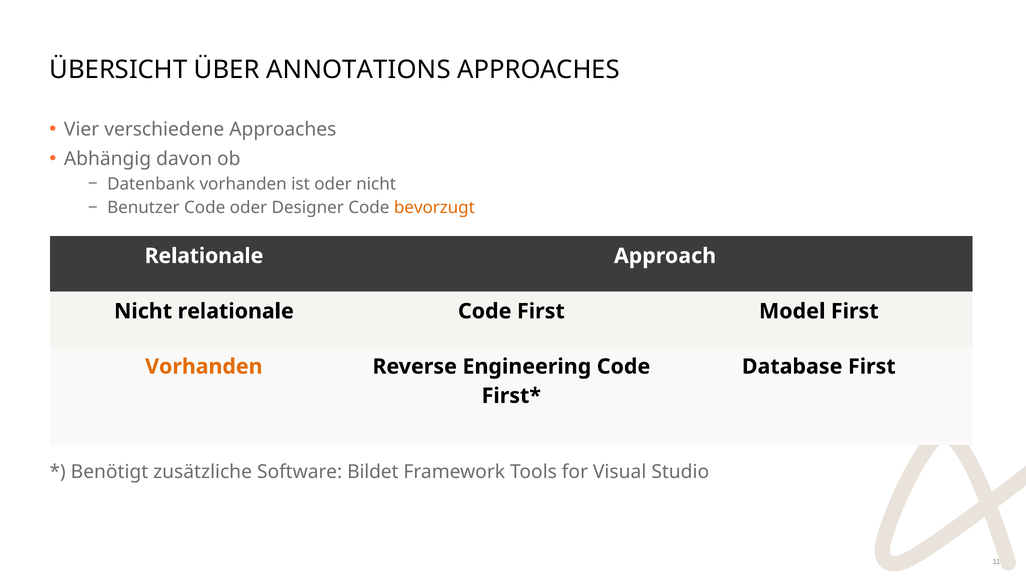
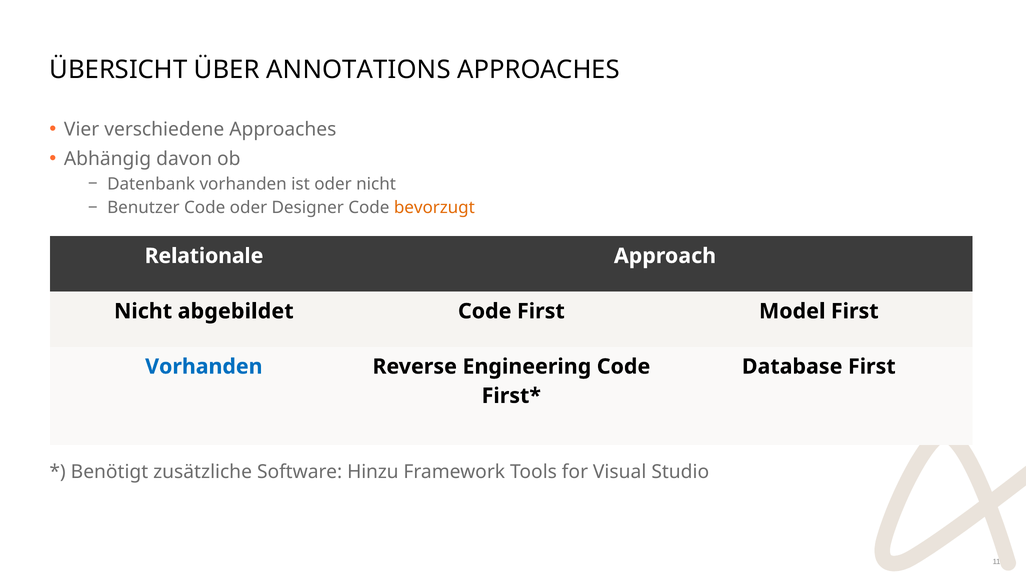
Nicht relationale: relationale -> abgebildet
Vorhanden at (204, 367) colour: orange -> blue
Bildet: Bildet -> Hinzu
